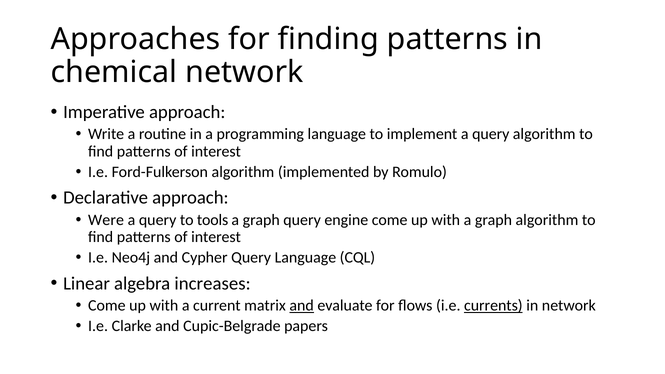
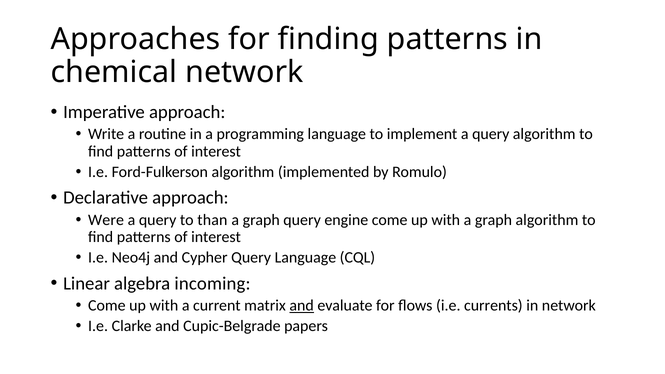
tools: tools -> than
increases: increases -> incoming
currents underline: present -> none
